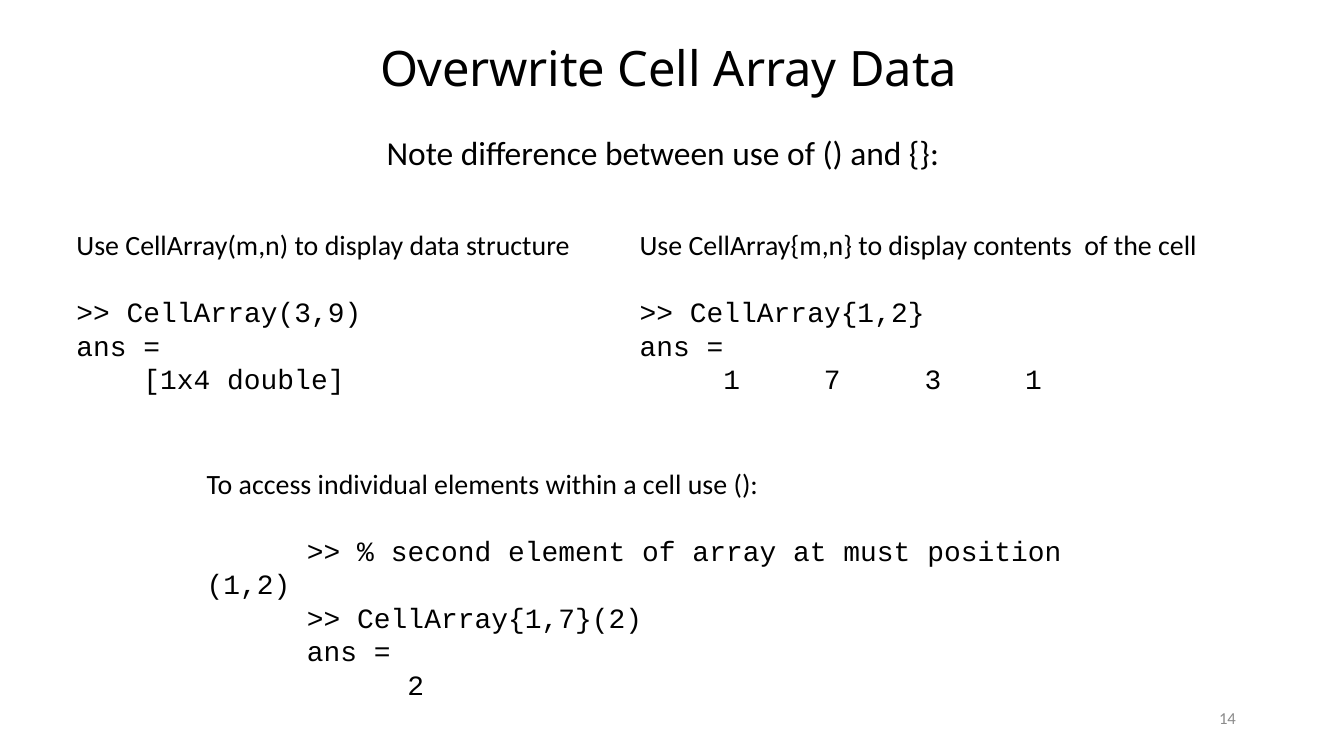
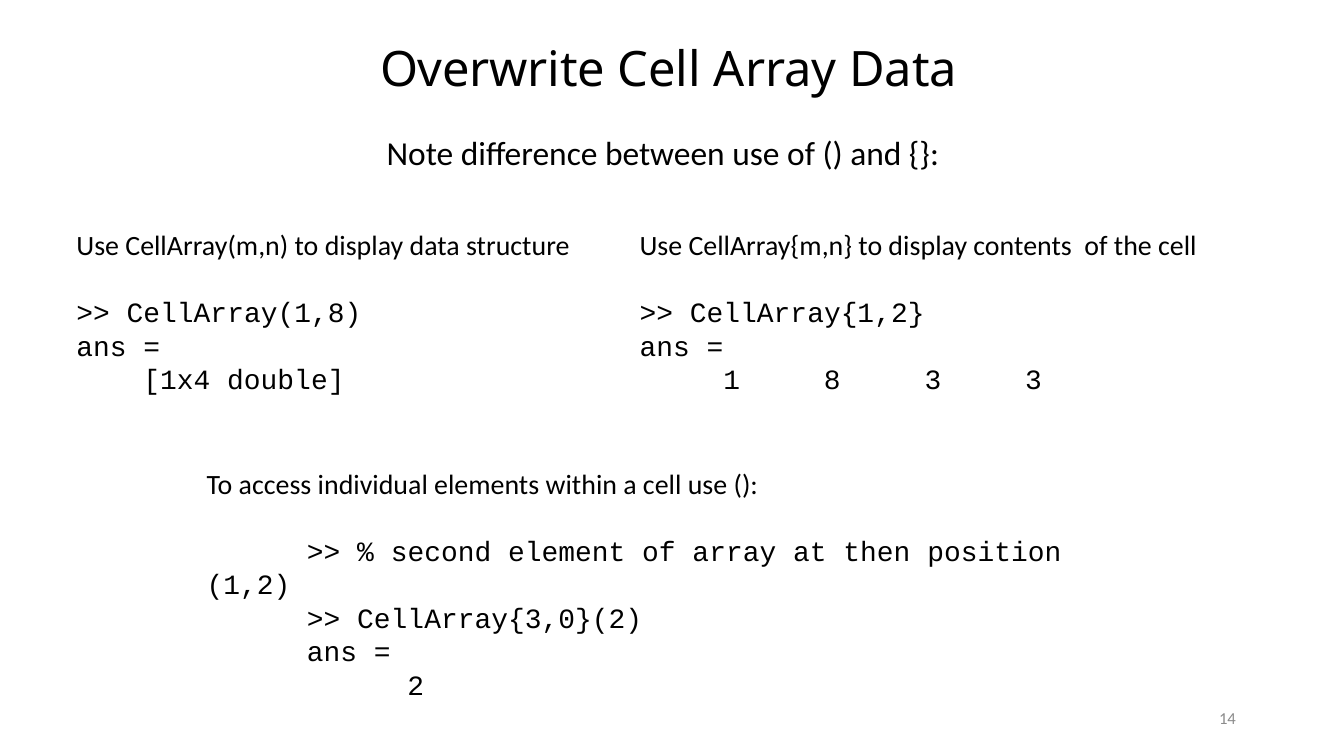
CellArray(3,9: CellArray(3,9 -> CellArray(1,8
7: 7 -> 8
3 1: 1 -> 3
must: must -> then
CellArray{1,7}(2: CellArray{1,7}(2 -> CellArray{3,0}(2
